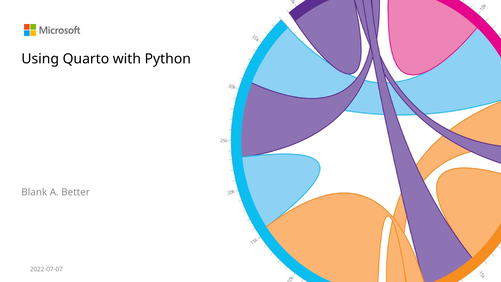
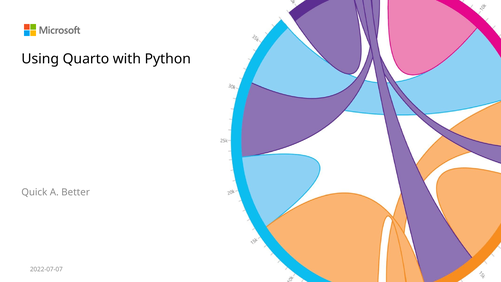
Blank: Blank -> Quick
